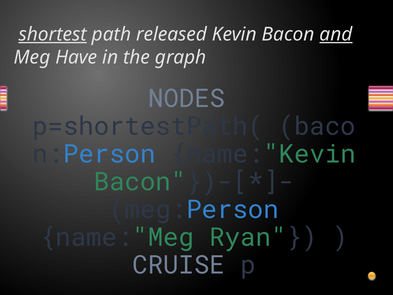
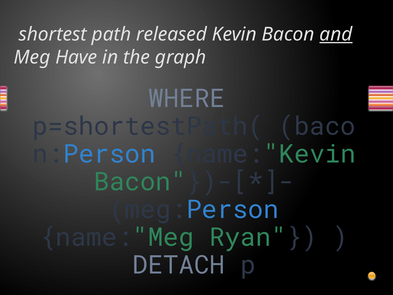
shortest underline: present -> none
NODES: NODES -> WHERE
CRUISE: CRUISE -> DETACH
